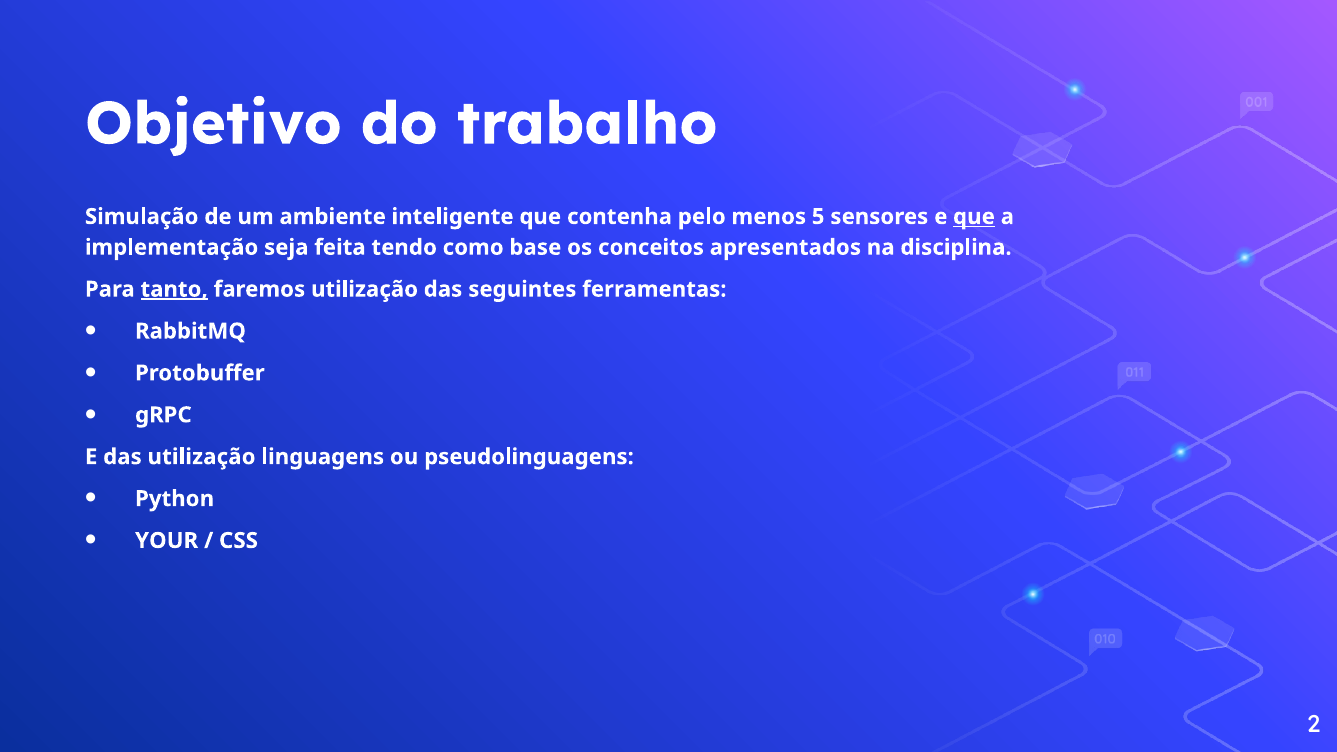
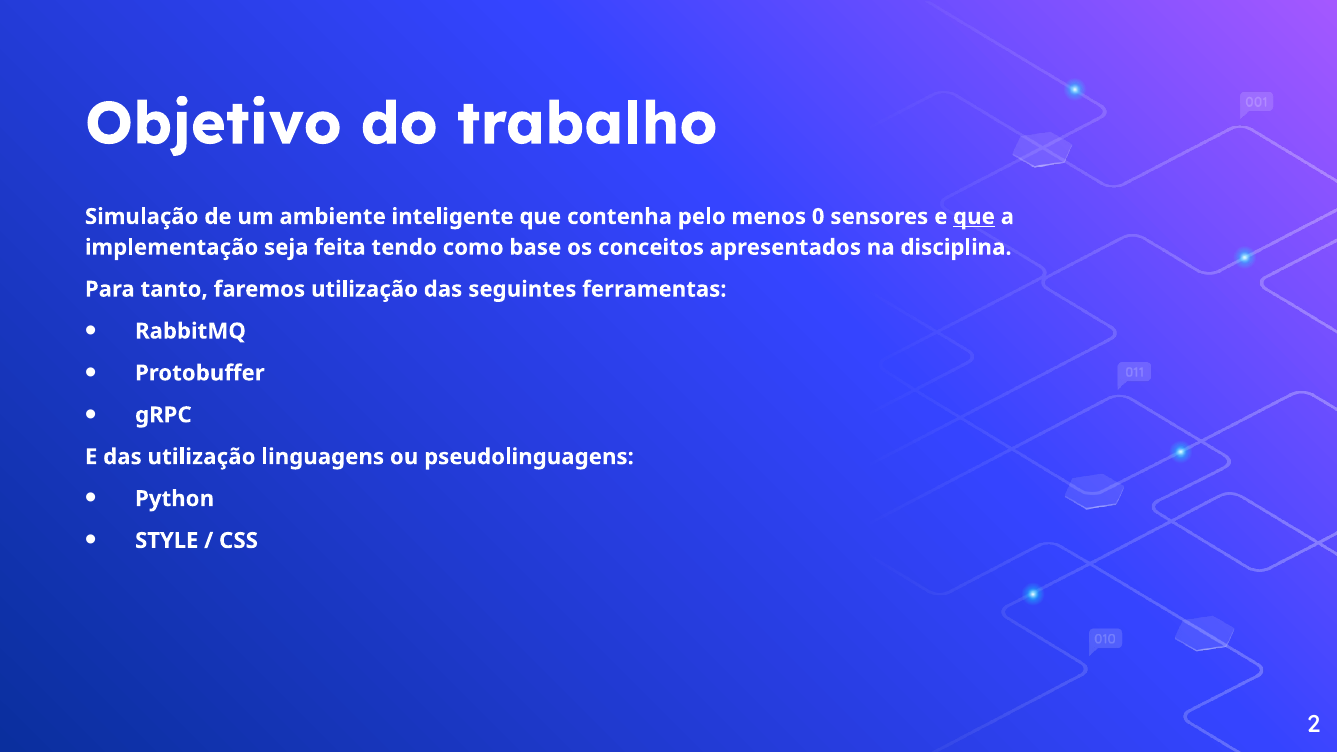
5: 5 -> 0
tanto underline: present -> none
YOUR: YOUR -> STYLE
